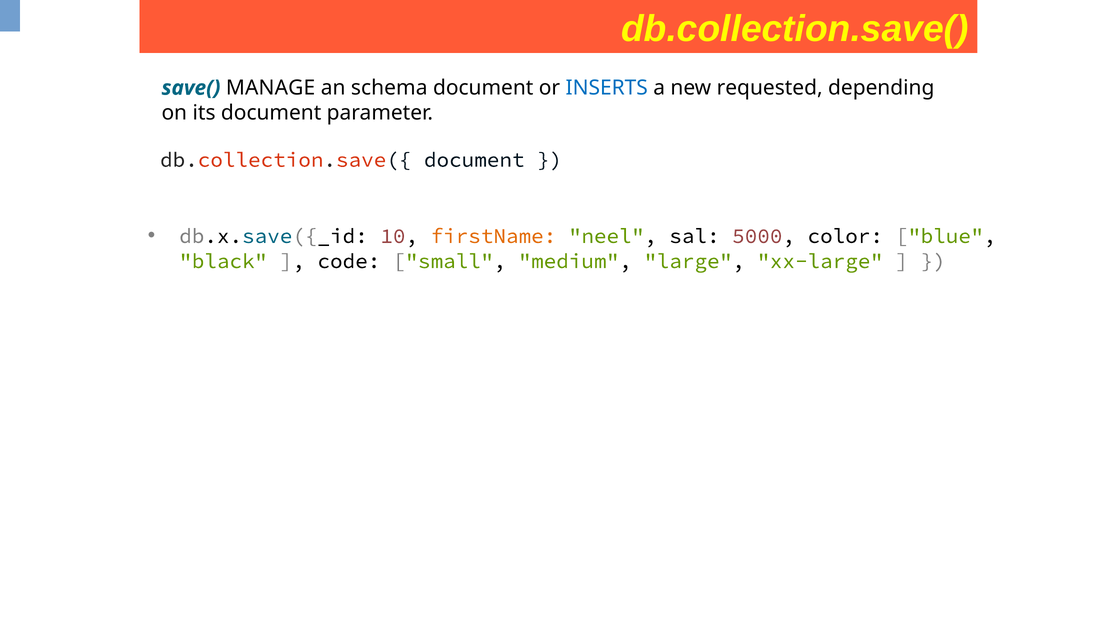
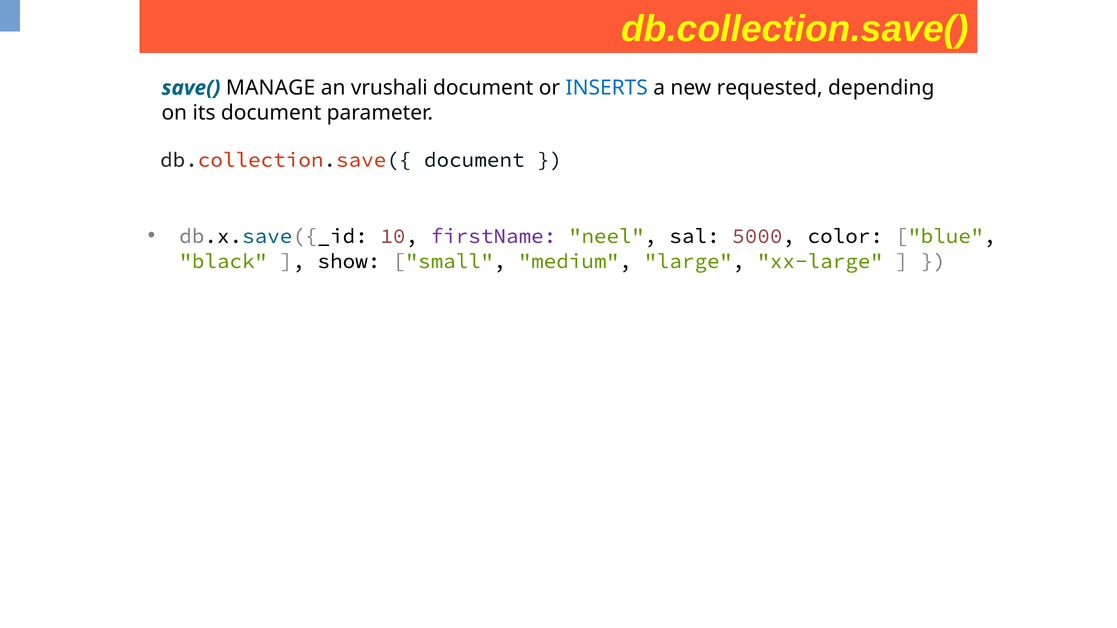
schema: schema -> vrushali
firstName colour: orange -> purple
code: code -> show
